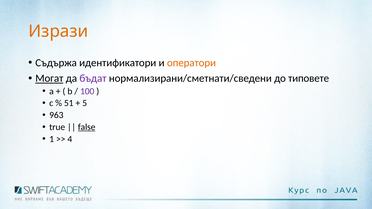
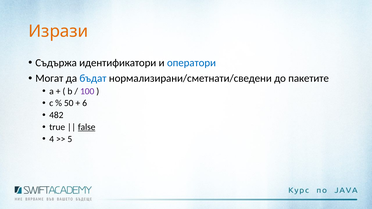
оператори colour: orange -> blue
Могат underline: present -> none
бъдат colour: purple -> blue
типовете: типовете -> пакетите
51: 51 -> 50
5: 5 -> 6
963: 963 -> 482
1: 1 -> 4
4: 4 -> 5
